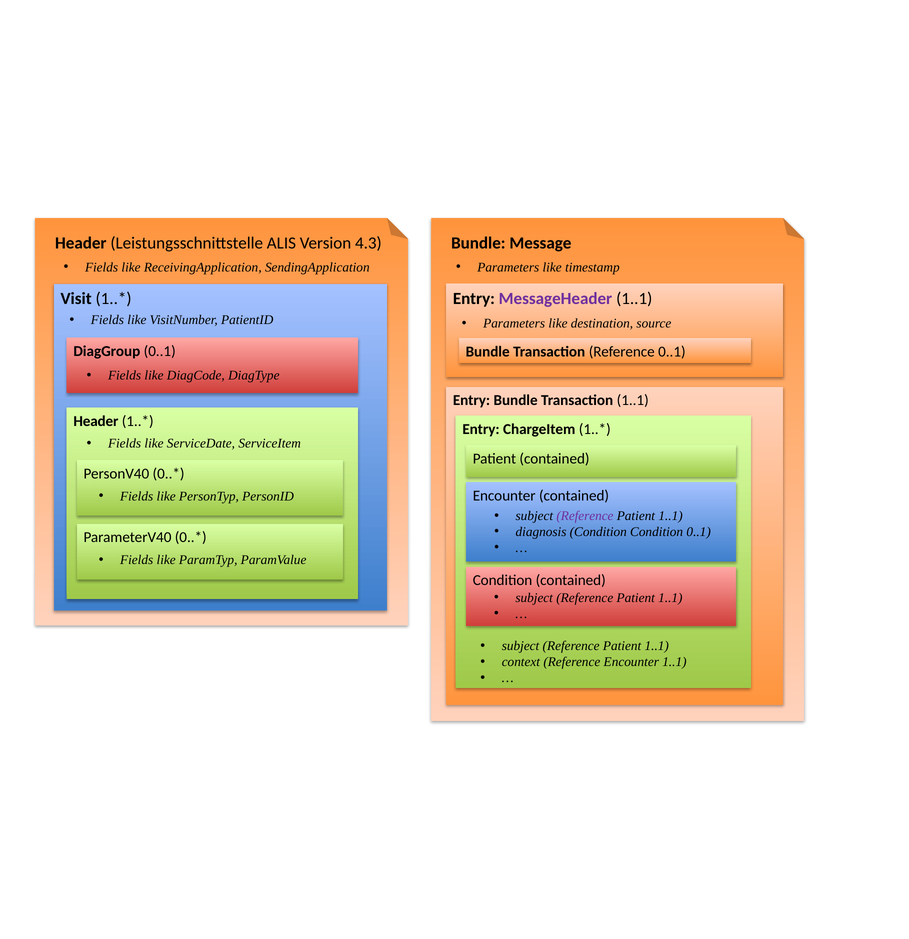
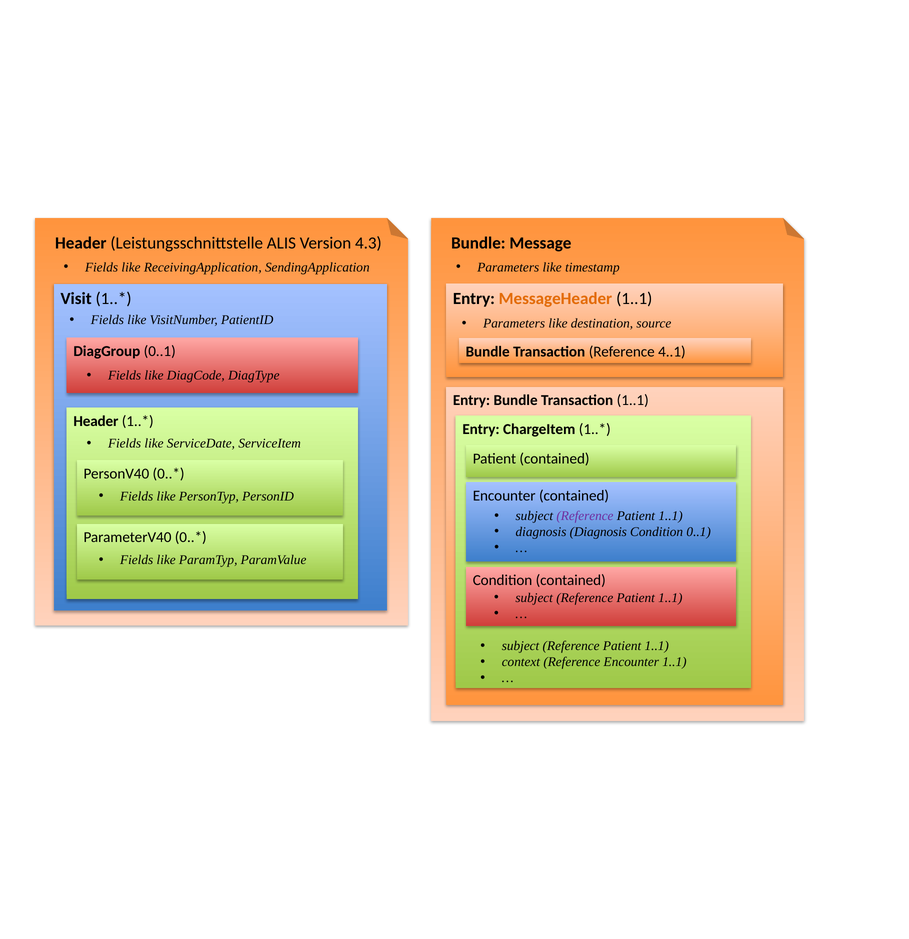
MessageHeader colour: purple -> orange
Reference 0..1: 0..1 -> 4..1
diagnosis Condition: Condition -> Diagnosis
